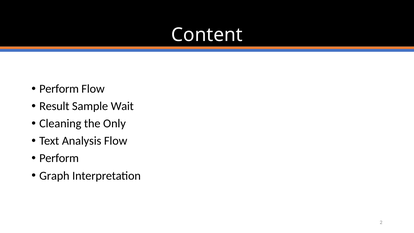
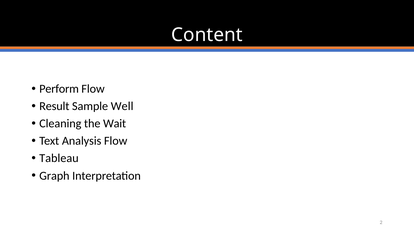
Wait: Wait -> Well
Only: Only -> Wait
Perform at (59, 158): Perform -> Tableau
